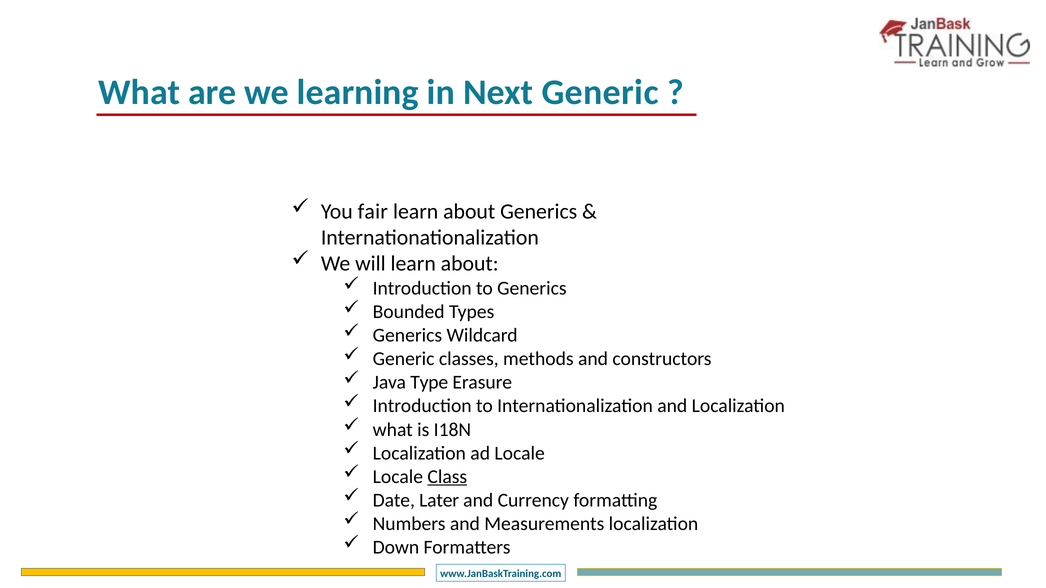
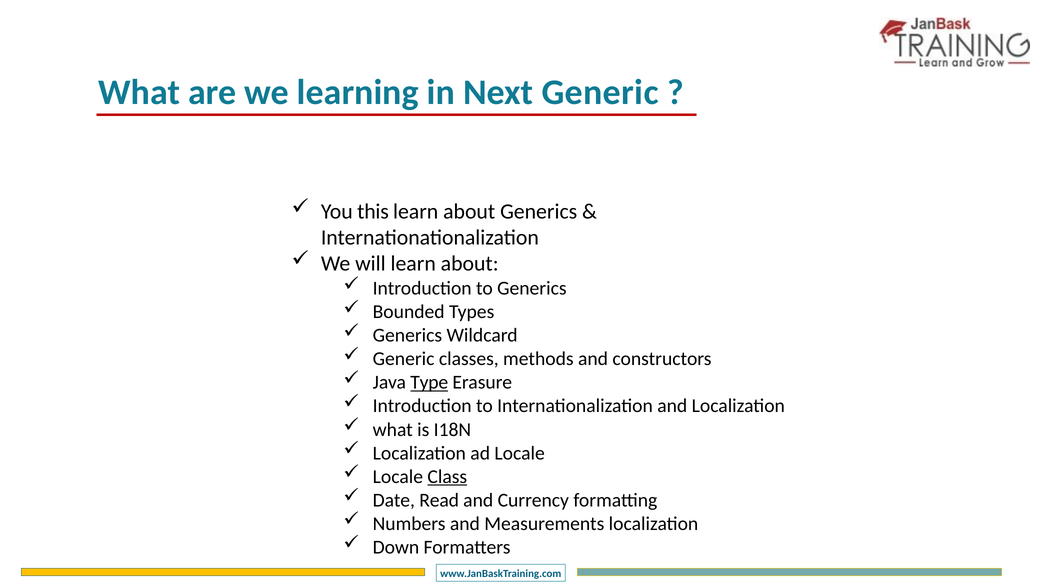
fair: fair -> this
Type underline: none -> present
Later: Later -> Read
